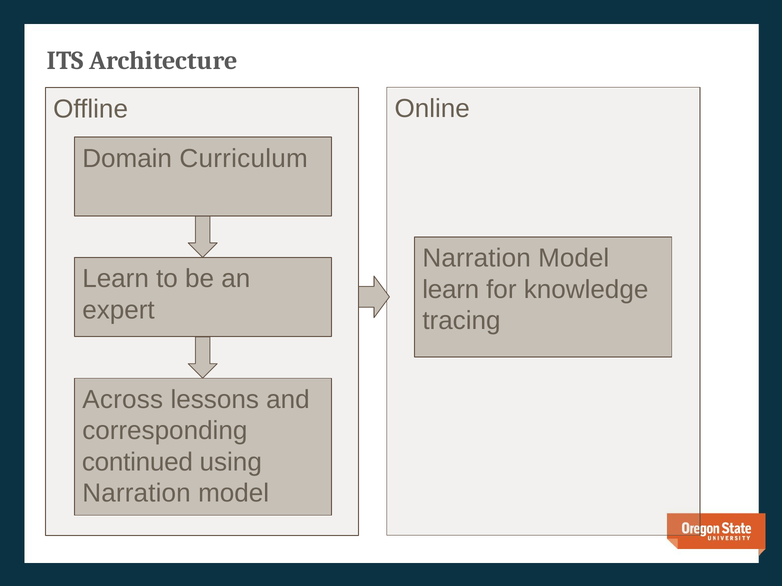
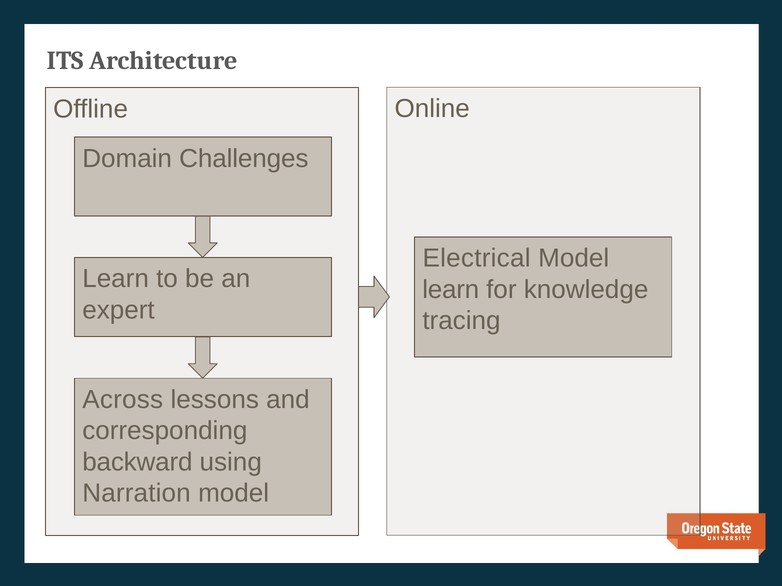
Curriculum: Curriculum -> Challenges
Narration at (477, 258): Narration -> Electrical
continued: continued -> backward
